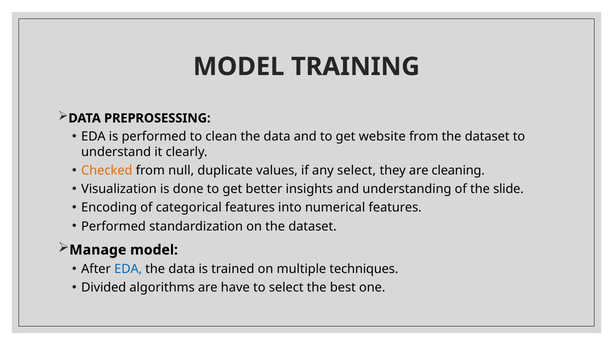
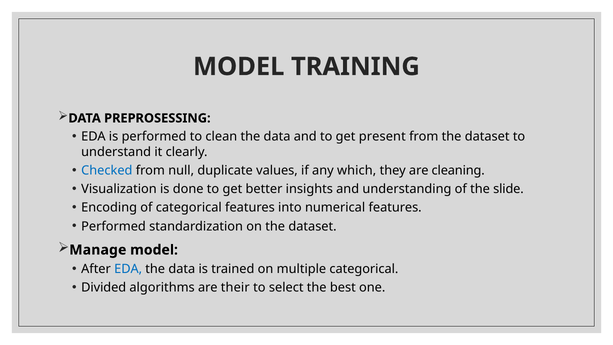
website: website -> present
Checked colour: orange -> blue
any select: select -> which
multiple techniques: techniques -> categorical
have: have -> their
